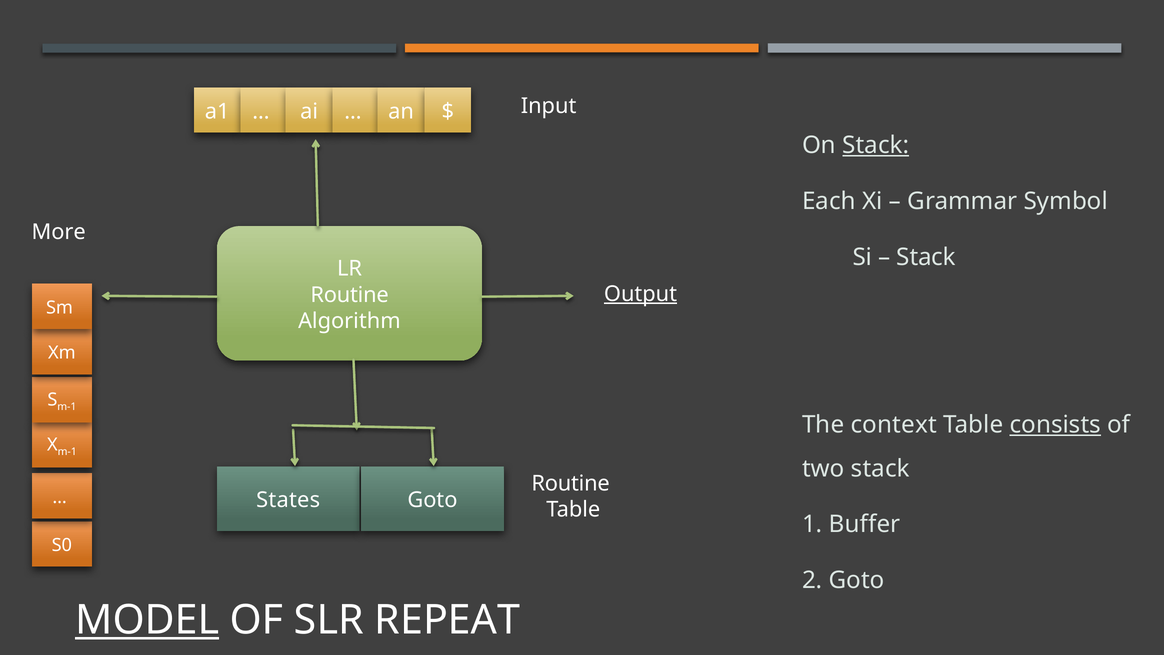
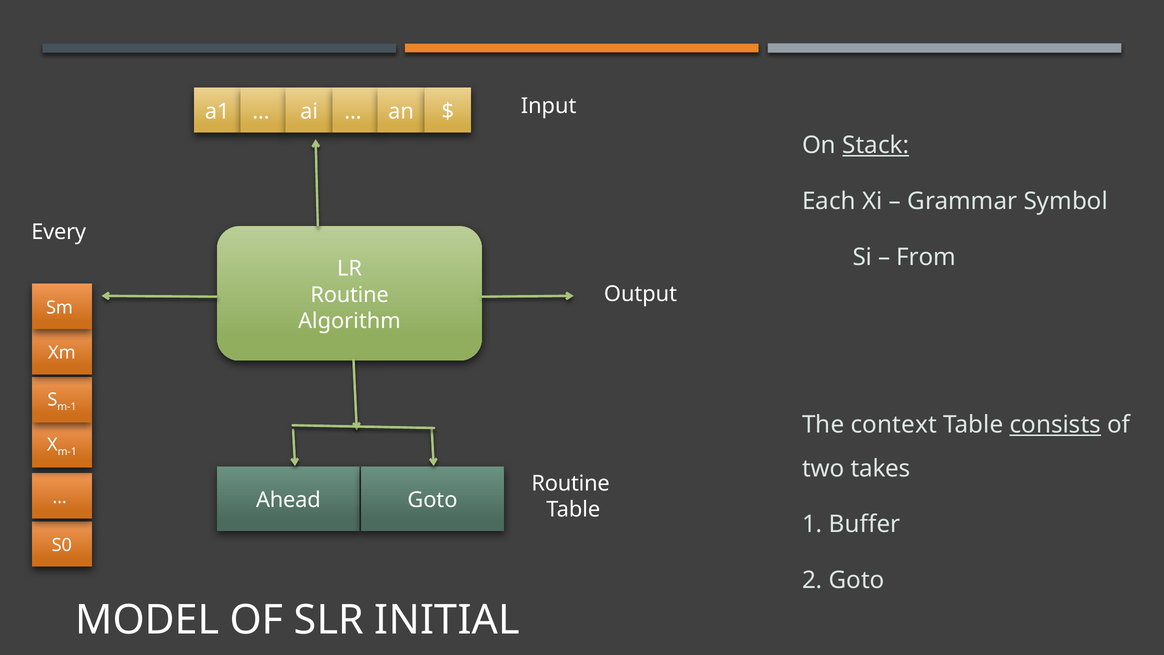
More: More -> Every
Stack at (926, 257): Stack -> From
Output underline: present -> none
two stack: stack -> takes
States: States -> Ahead
MODEL underline: present -> none
REPEAT: REPEAT -> INITIAL
